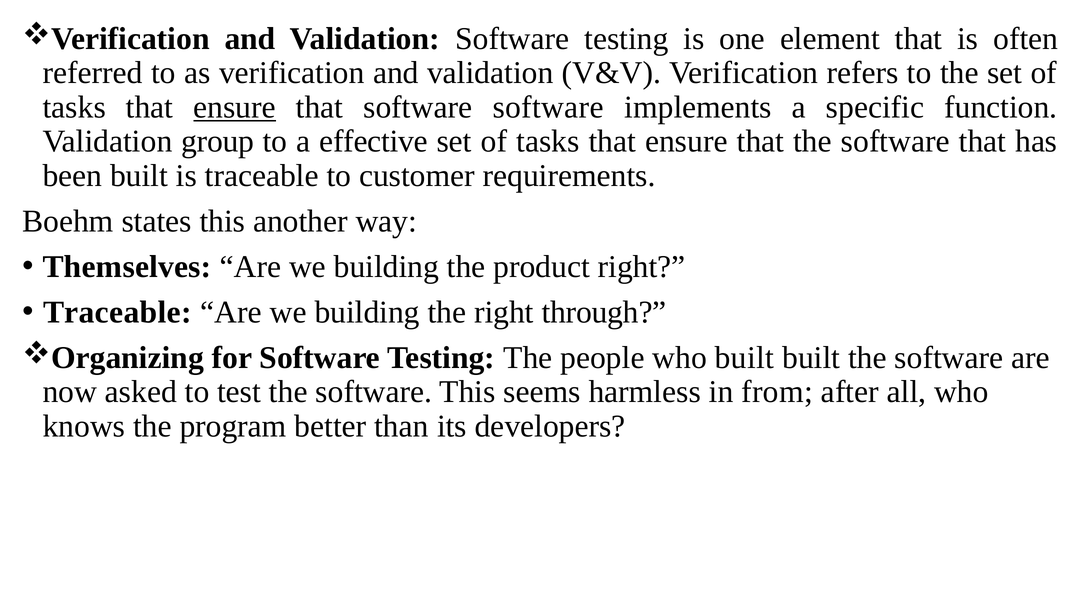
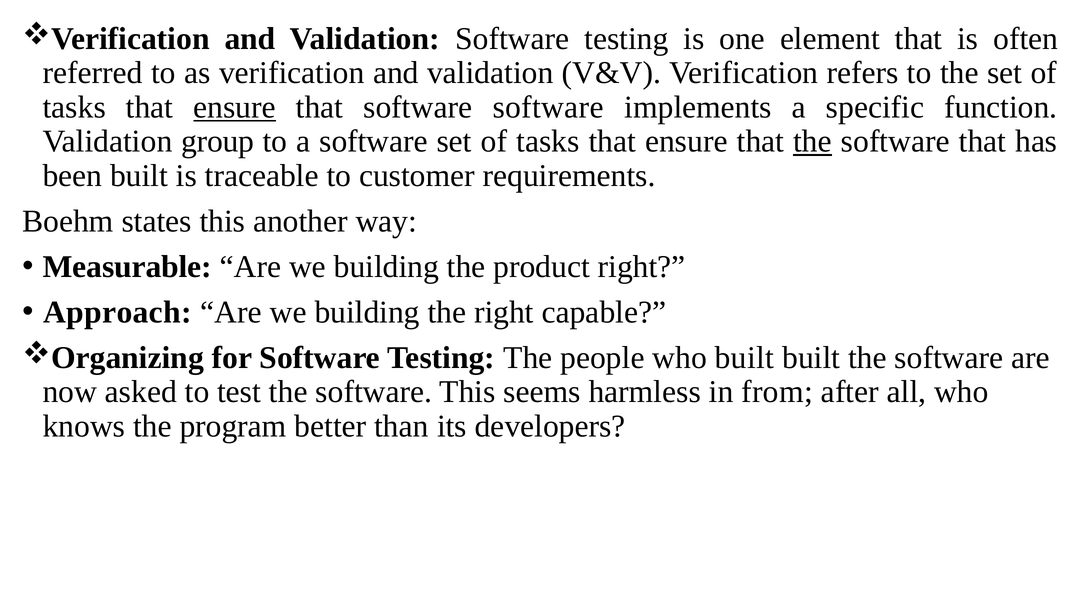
a effective: effective -> software
the at (813, 141) underline: none -> present
Themselves: Themselves -> Measurable
Traceable at (117, 312): Traceable -> Approach
through: through -> capable
